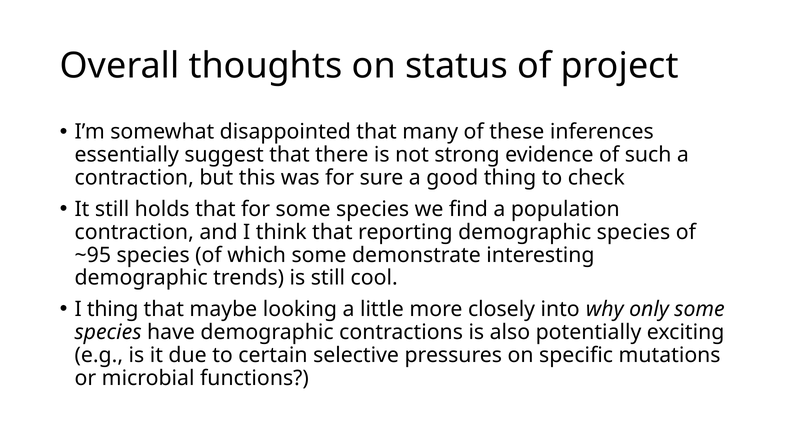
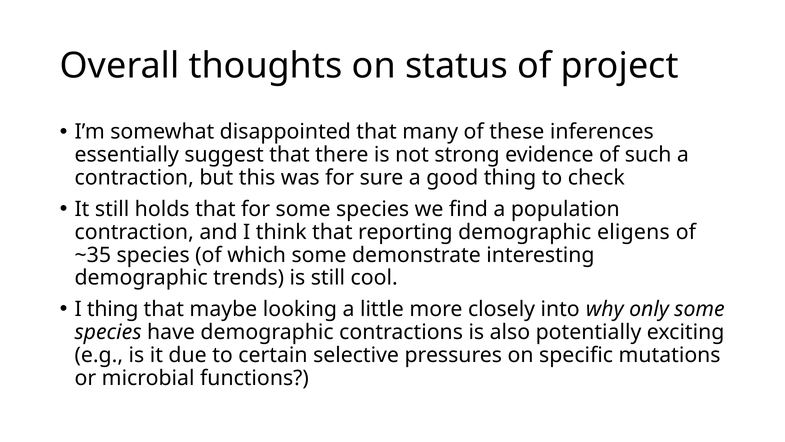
demographic species: species -> eligens
~95: ~95 -> ~35
